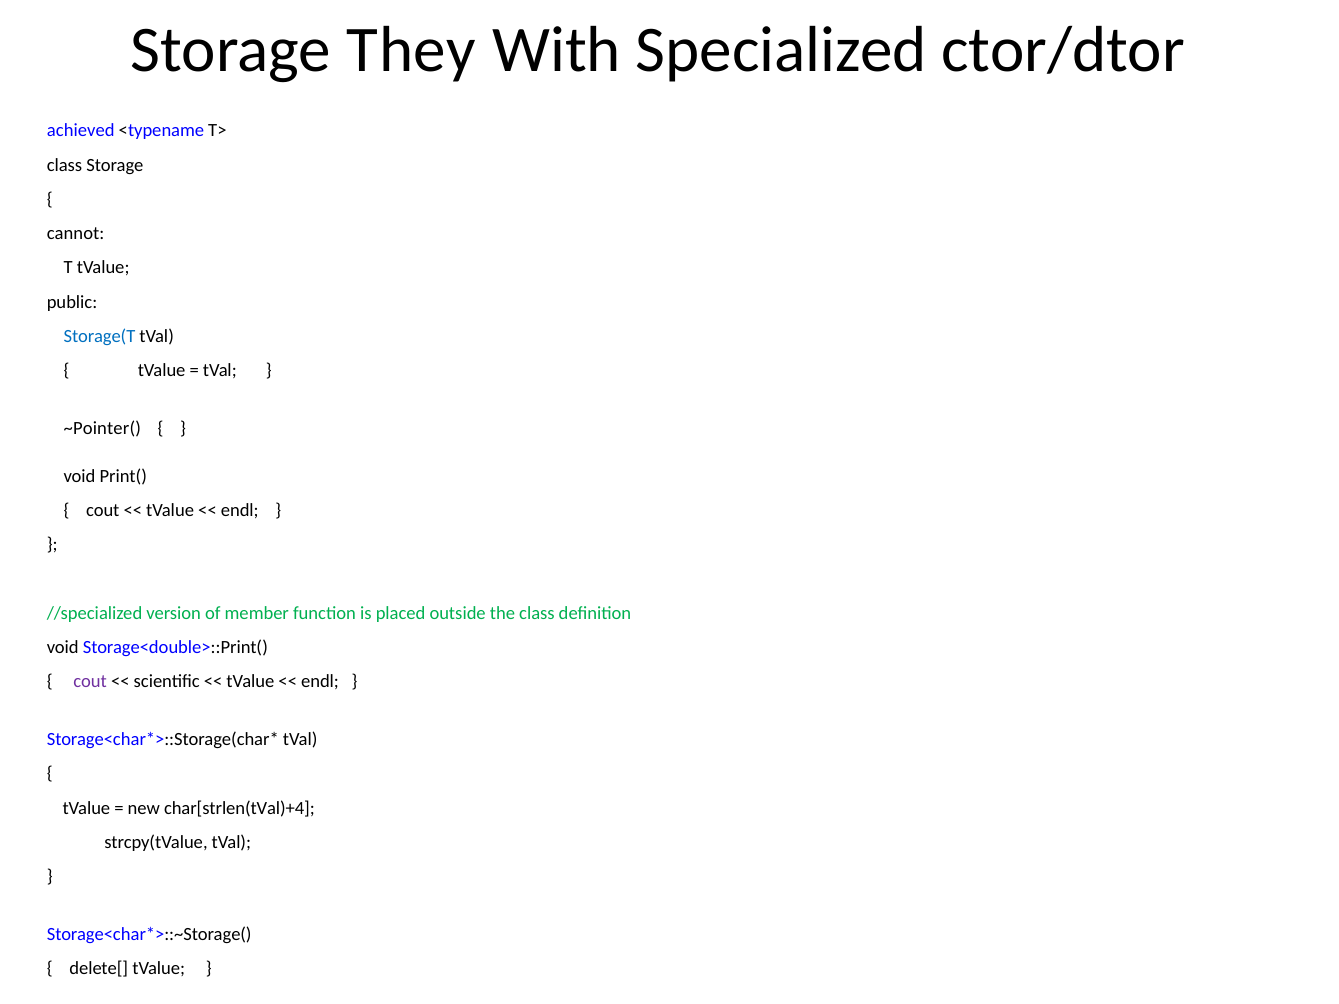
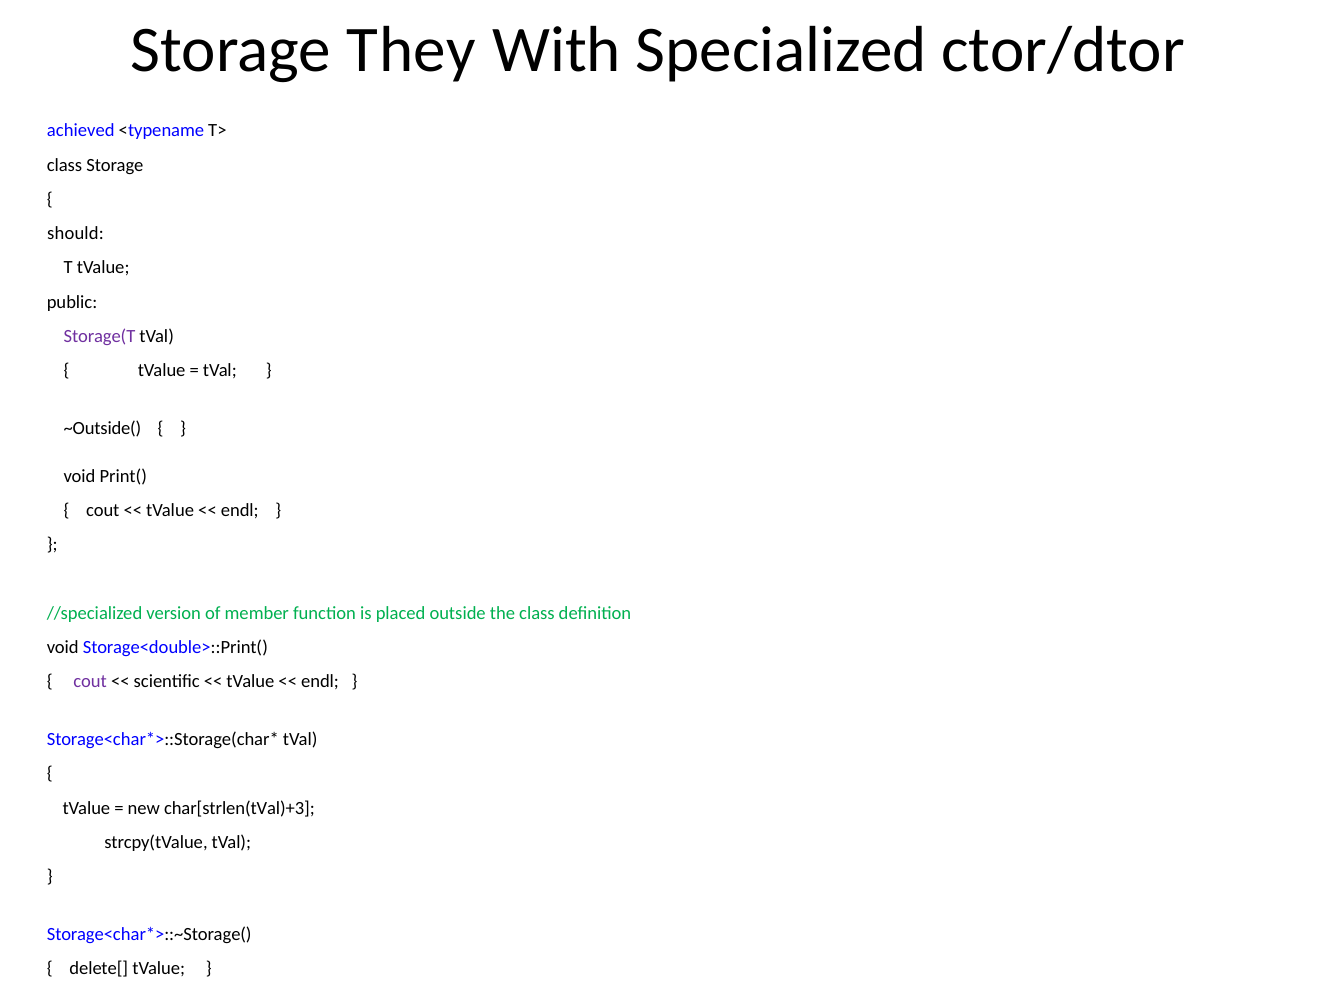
cannot: cannot -> should
Storage(T colour: blue -> purple
~Pointer(: ~Pointer( -> ~Outside(
char[strlen(tVal)+4: char[strlen(tVal)+4 -> char[strlen(tVal)+3
